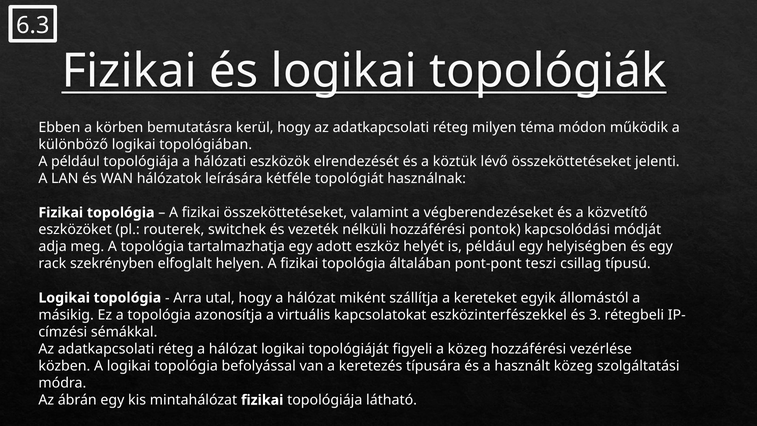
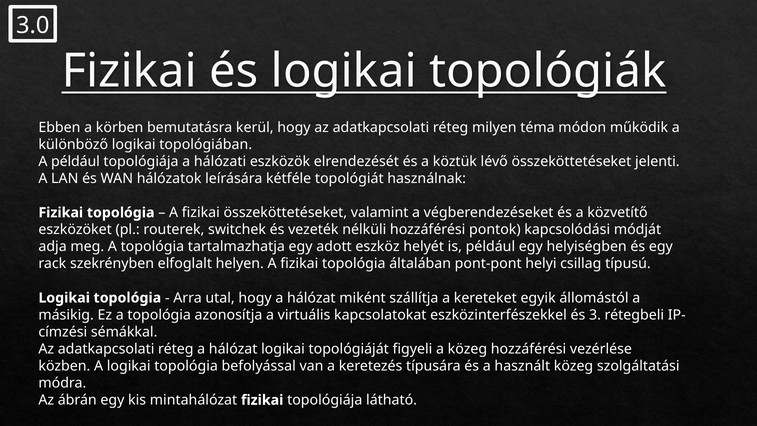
6.3: 6.3 -> 3.0
teszi: teszi -> helyi
